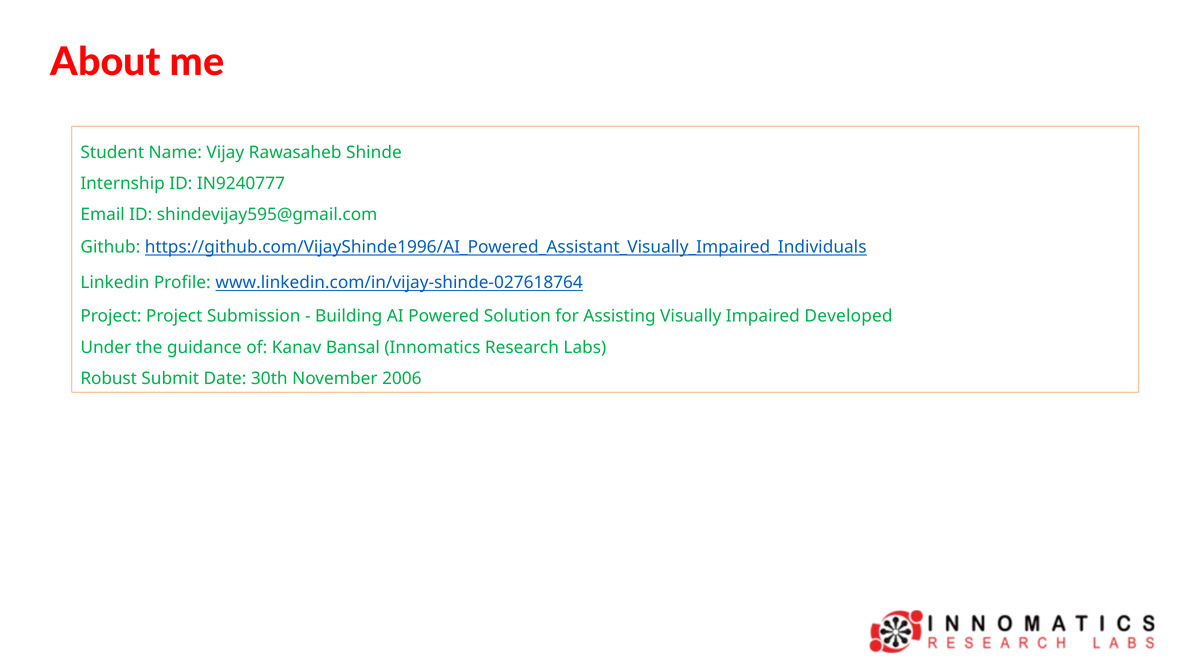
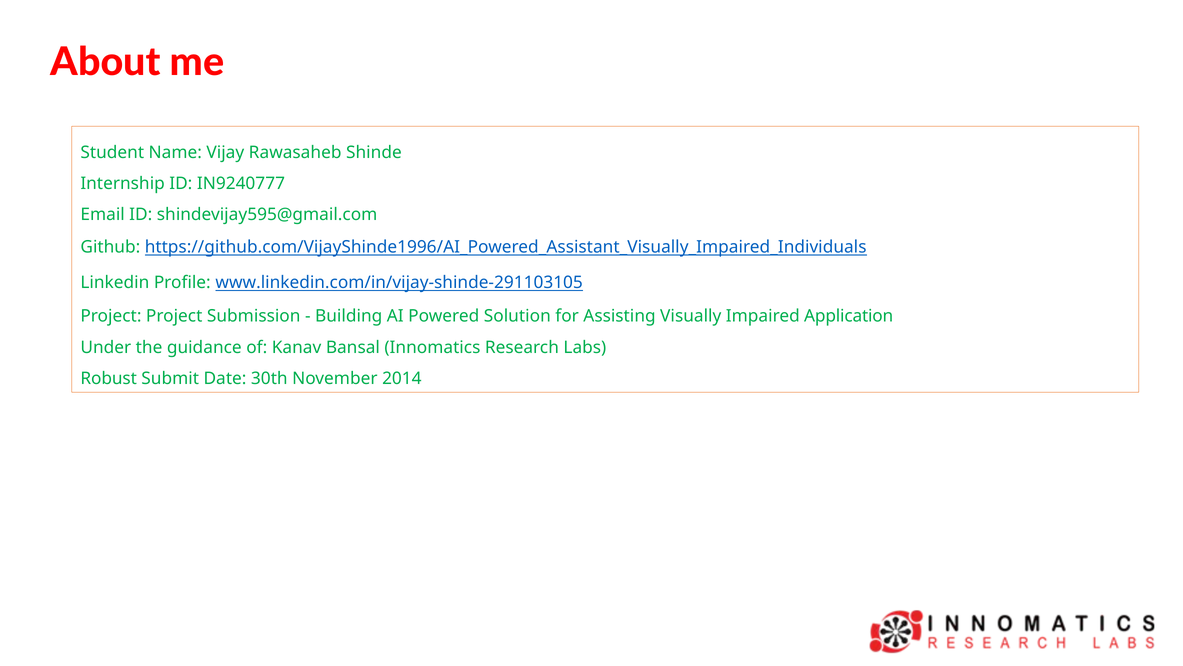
www.linkedin.com/in/vijay-shinde-027618764: www.linkedin.com/in/vijay-shinde-027618764 -> www.linkedin.com/in/vijay-shinde-291103105
Developed: Developed -> Application
2006: 2006 -> 2014
